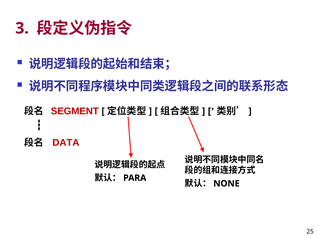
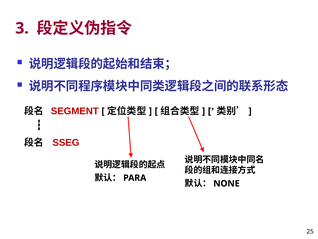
DATA: DATA -> SSEG
